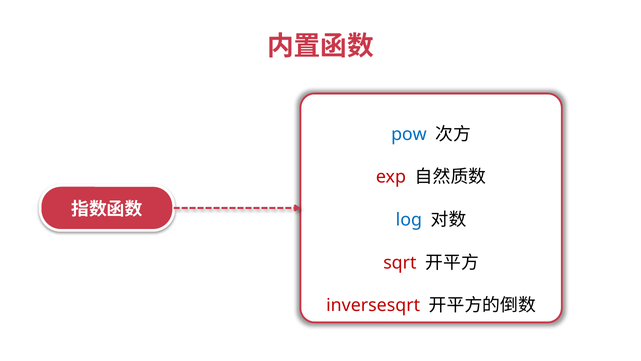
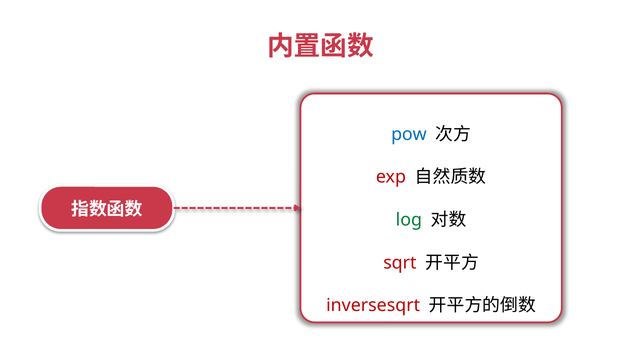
log colour: blue -> green
